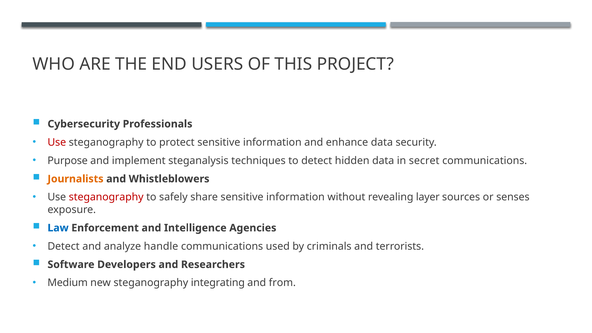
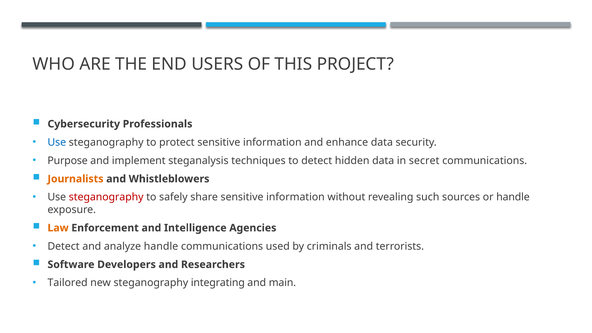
Use at (57, 142) colour: red -> blue
layer: layer -> such
or senses: senses -> handle
Law colour: blue -> orange
Medium: Medium -> Tailored
from: from -> main
